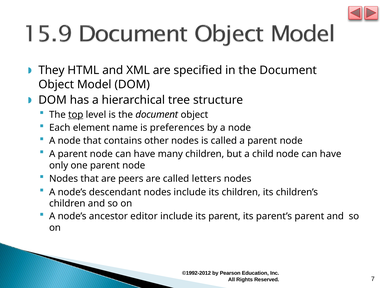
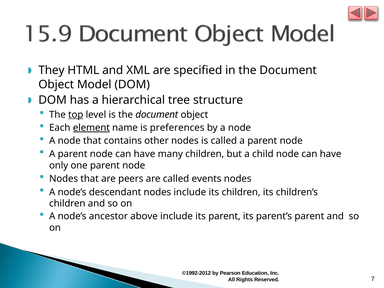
element underline: none -> present
letters: letters -> events
editor: editor -> above
